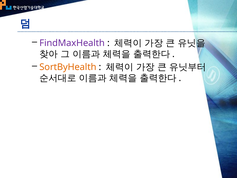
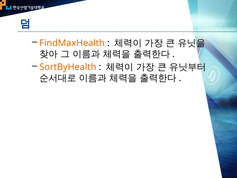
FindMaxHealth colour: purple -> orange
